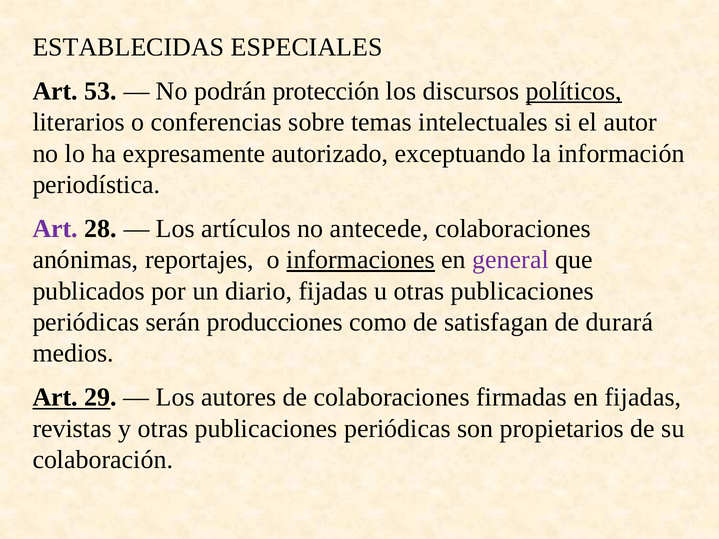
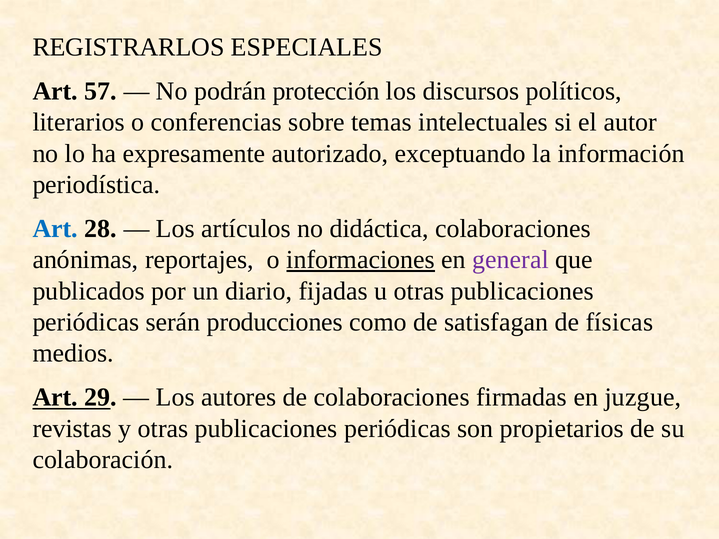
ESTABLECIDAS: ESTABLECIDAS -> REGISTRARLOS
53: 53 -> 57
políticos underline: present -> none
Art at (55, 229) colour: purple -> blue
antecede: antecede -> didáctica
durará: durará -> físicas
en fijadas: fijadas -> juzgue
